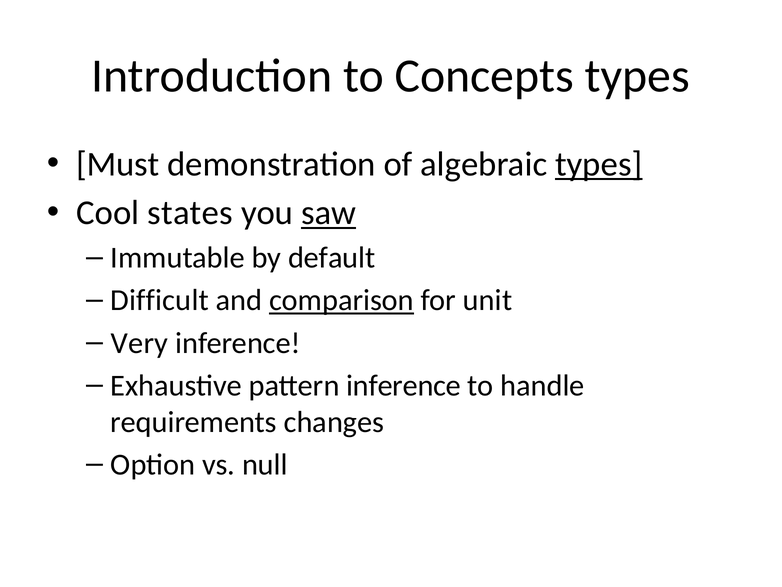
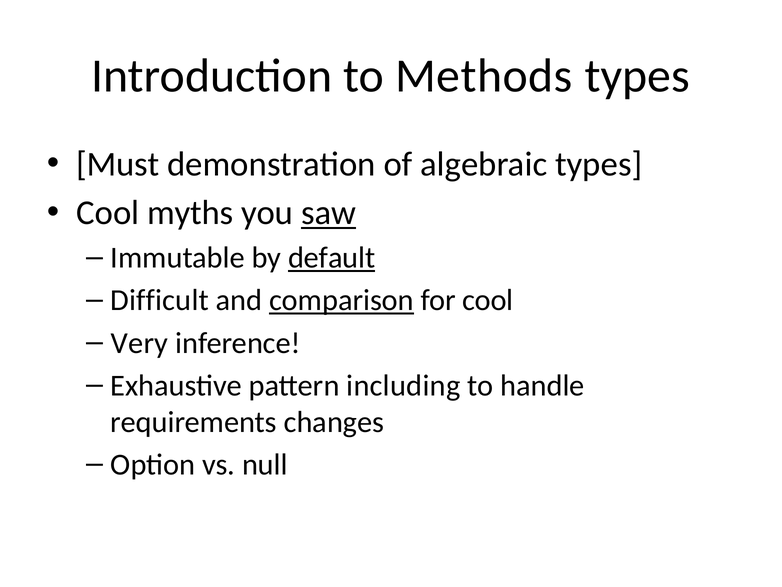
Concepts: Concepts -> Methods
types at (599, 164) underline: present -> none
states: states -> myths
default underline: none -> present
for unit: unit -> cool
pattern inference: inference -> including
